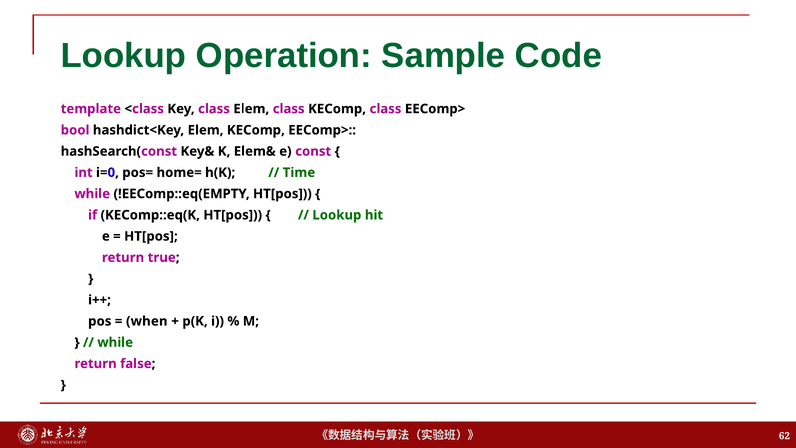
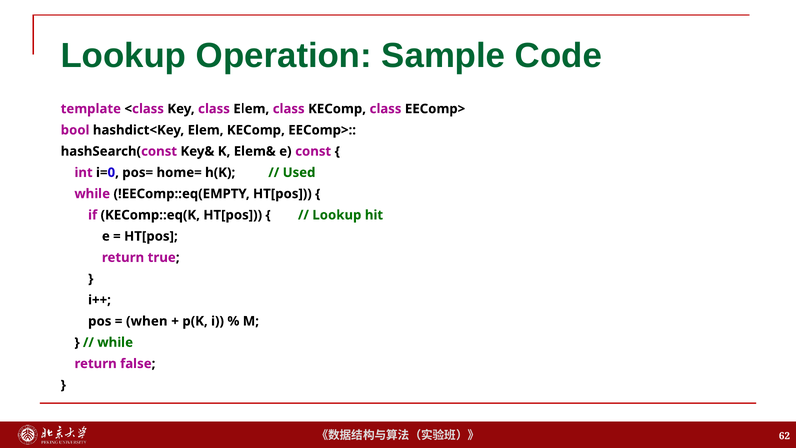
Time: Time -> Used
